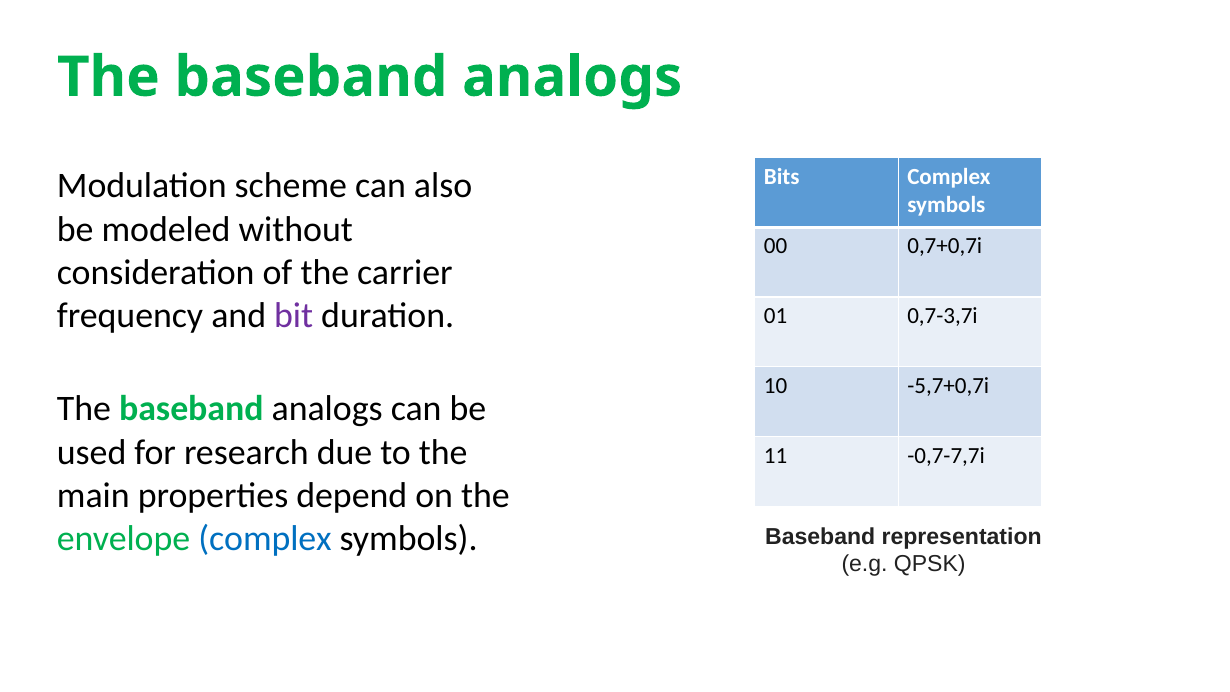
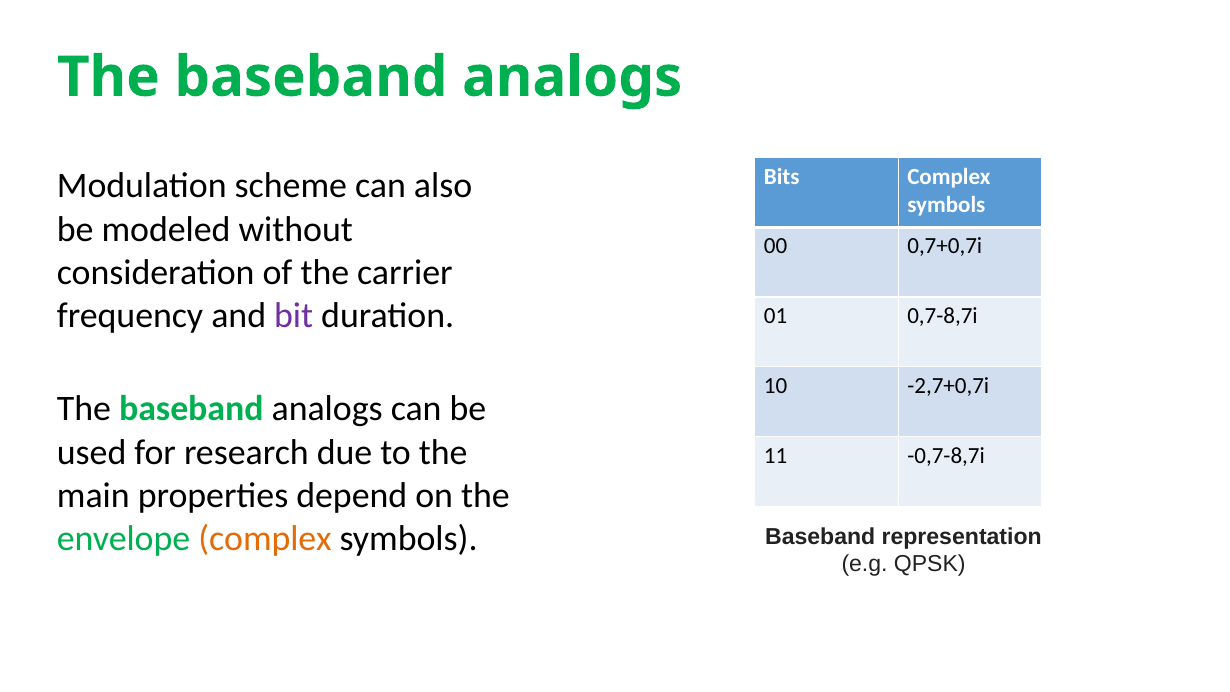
0,7-3,7i: 0,7-3,7i -> 0,7-8,7i
-5,7+0,7i: -5,7+0,7i -> -2,7+0,7i
-0,7-7,7i: -0,7-7,7i -> -0,7-8,7i
complex at (265, 538) colour: blue -> orange
